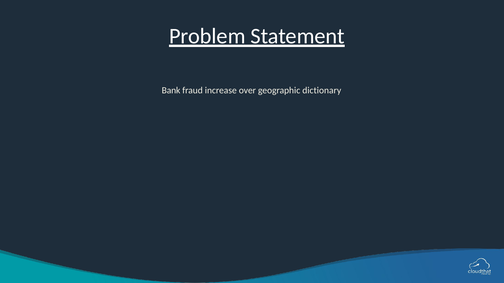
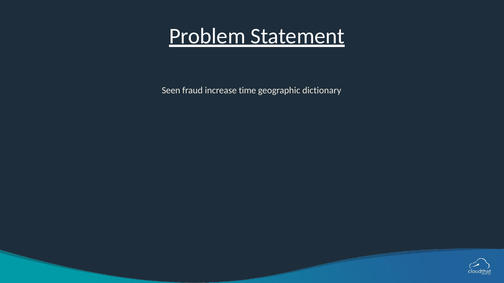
Bank: Bank -> Seen
over: over -> time
